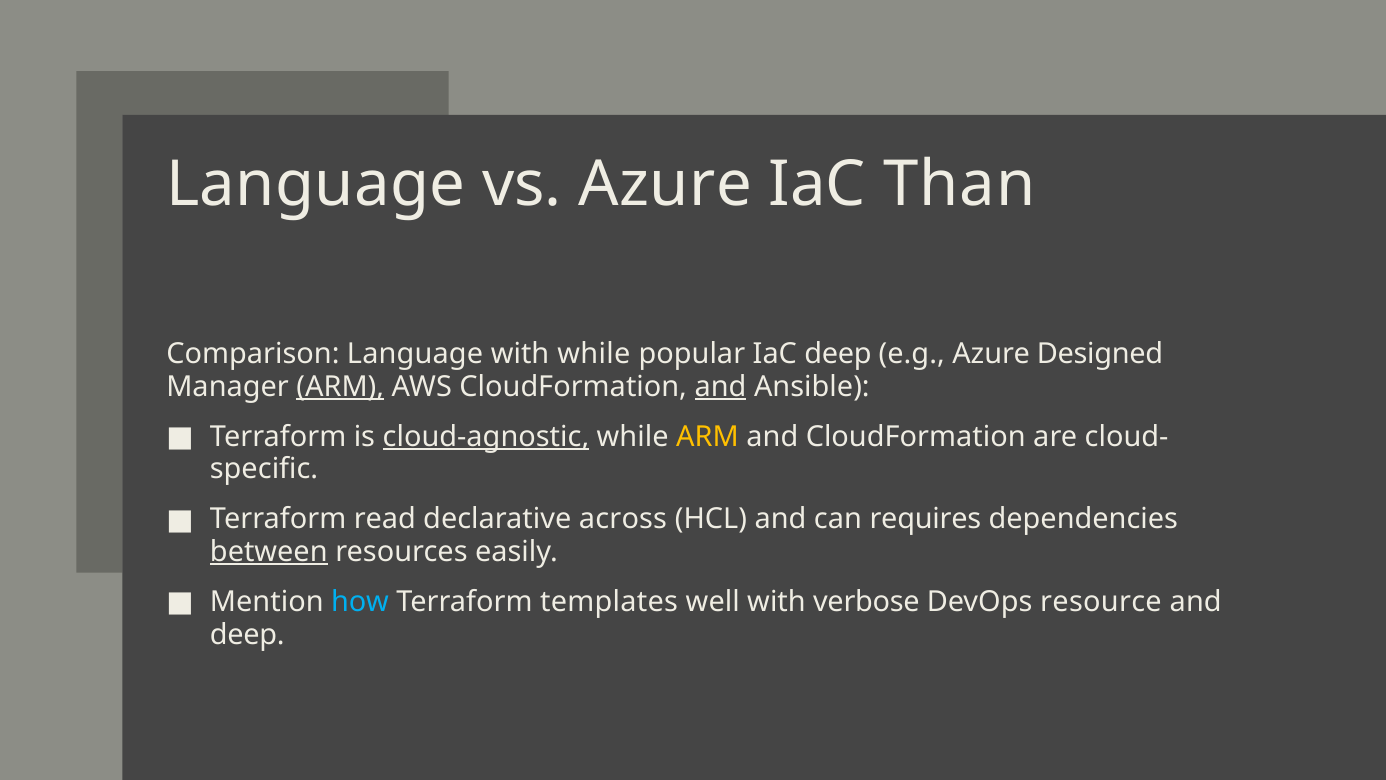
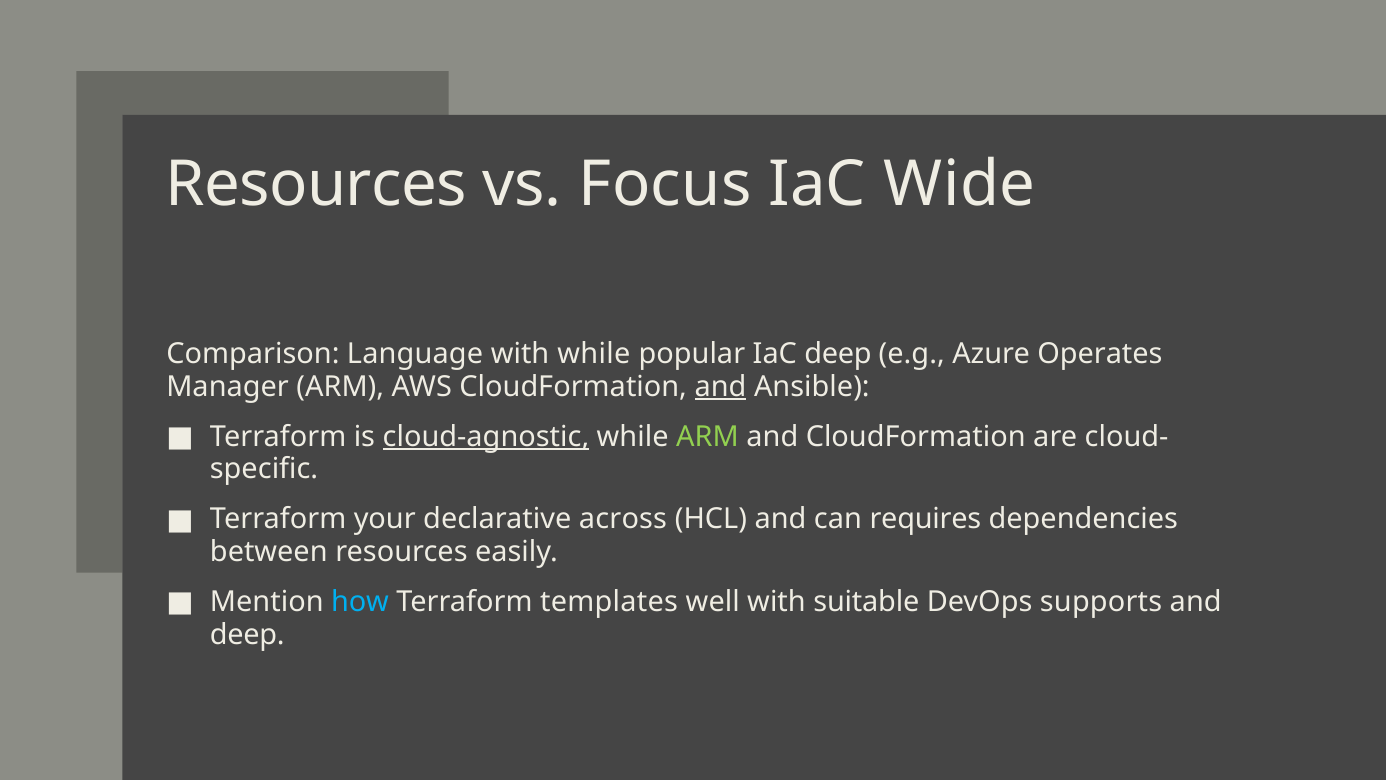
Language at (316, 184): Language -> Resources
vs Azure: Azure -> Focus
Than: Than -> Wide
Designed: Designed -> Operates
ARM at (340, 386) underline: present -> none
ARM at (707, 436) colour: yellow -> light green
read: read -> your
between underline: present -> none
verbose: verbose -> suitable
resource: resource -> supports
